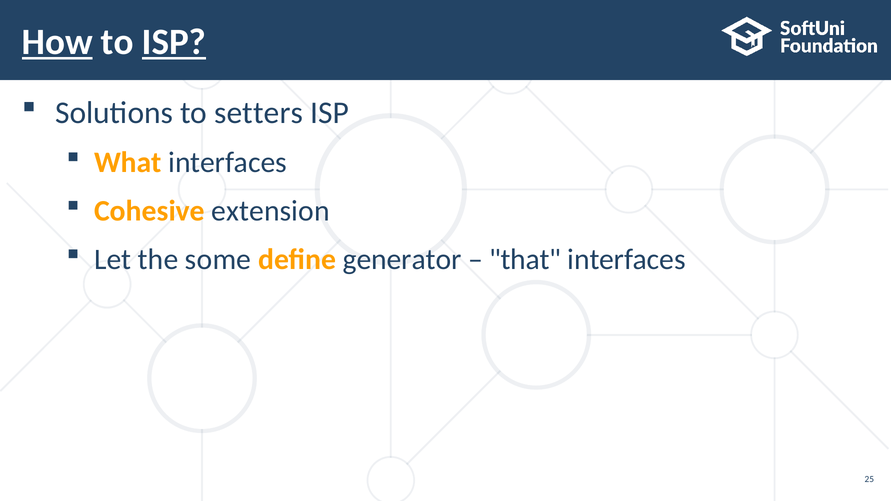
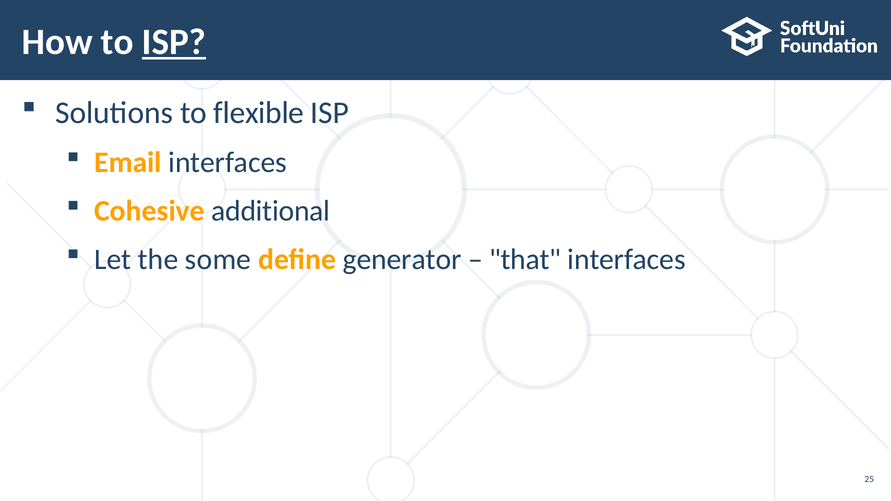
How underline: present -> none
setters: setters -> flexible
What: What -> Email
extension: extension -> additional
